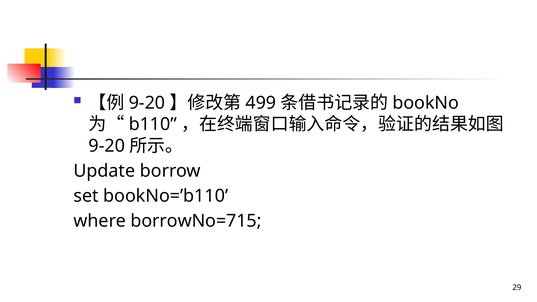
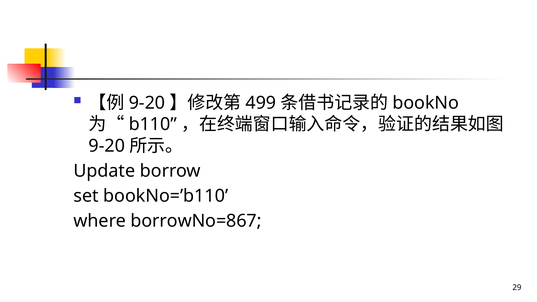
borrowNo=715: borrowNo=715 -> borrowNo=867
